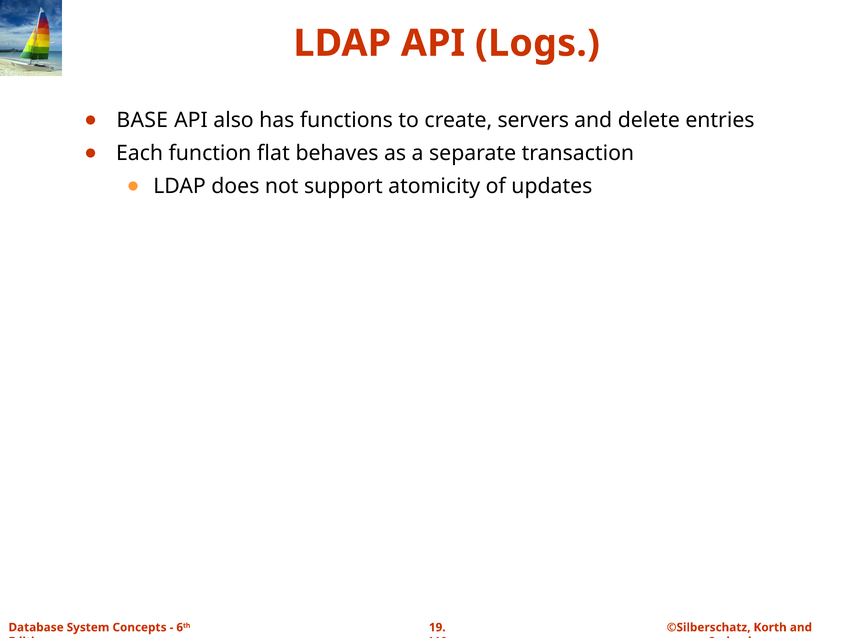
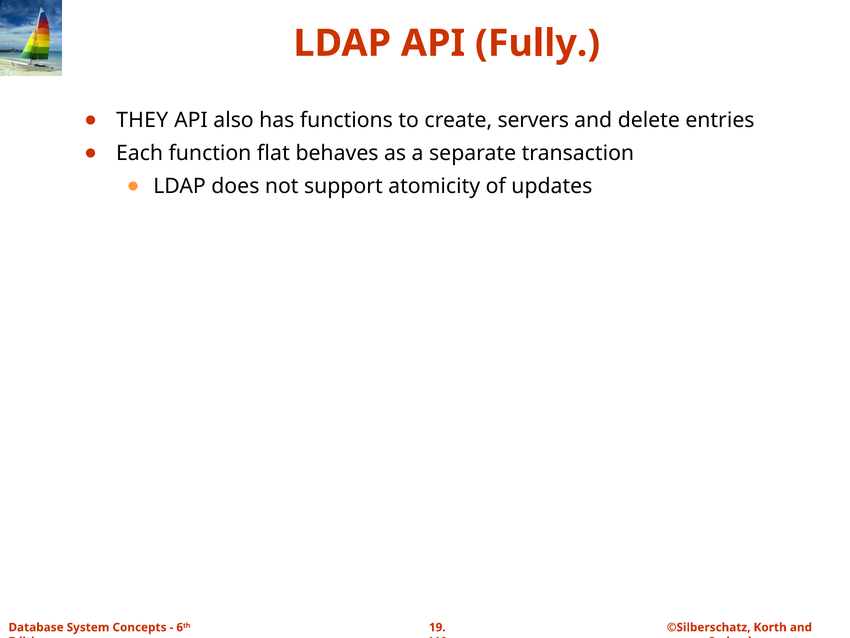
Logs: Logs -> Fully
BASE: BASE -> THEY
